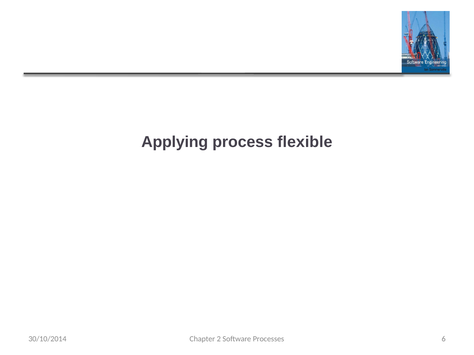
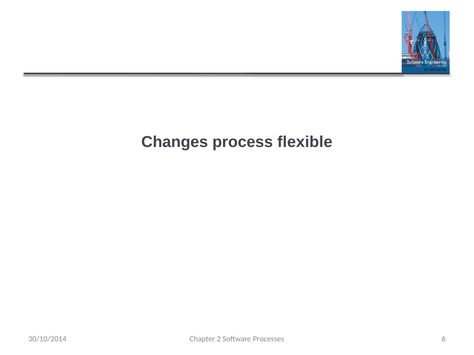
Applying: Applying -> Changes
